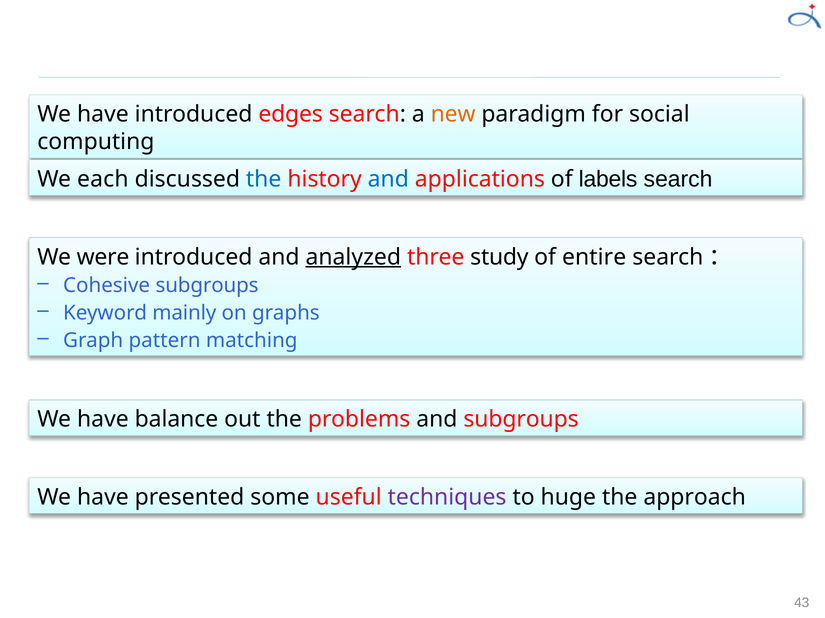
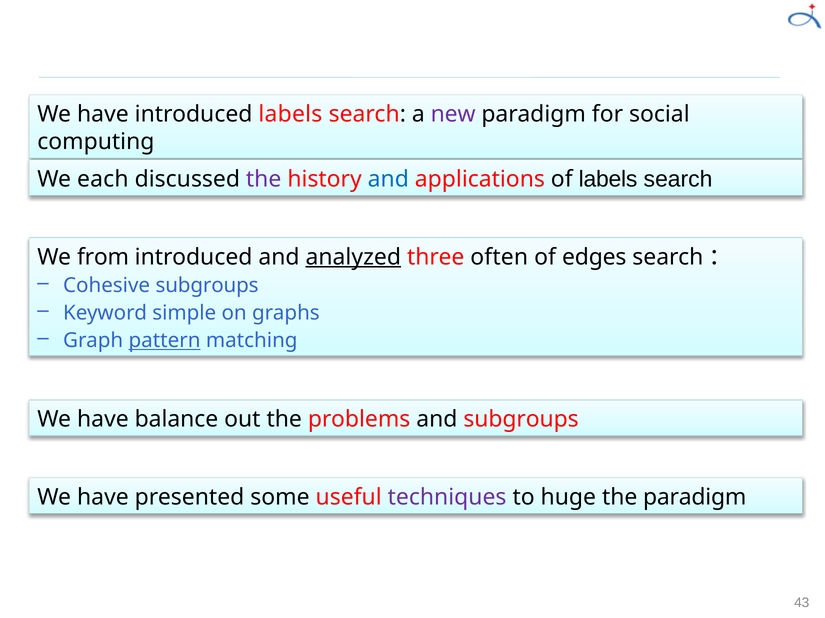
introduced edges: edges -> labels
new colour: orange -> purple
the at (264, 179) colour: blue -> purple
were: were -> from
study: study -> often
entire: entire -> edges
mainly: mainly -> simple
pattern underline: none -> present
the approach: approach -> paradigm
